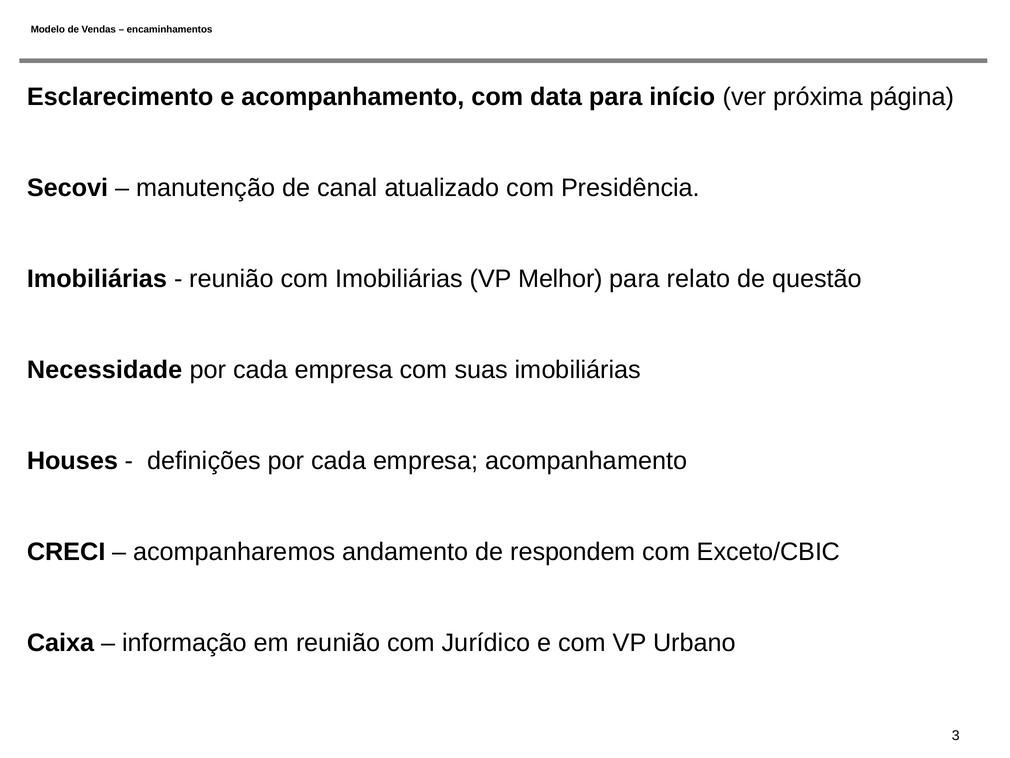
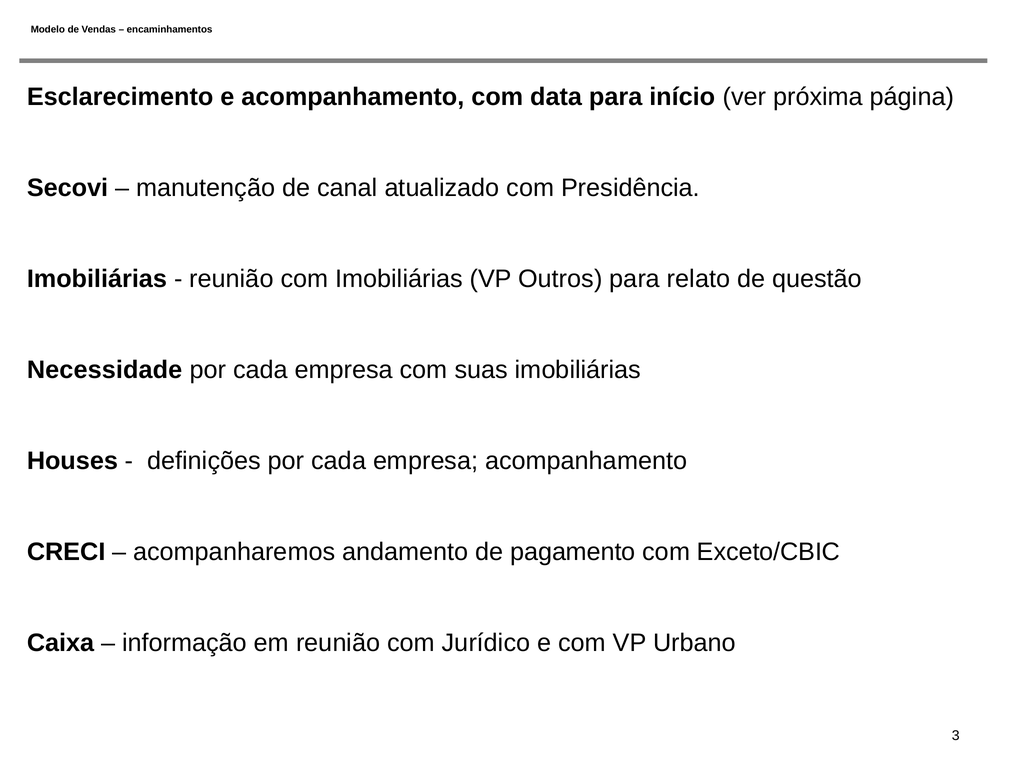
Melhor: Melhor -> Outros
respondem: respondem -> pagamento
